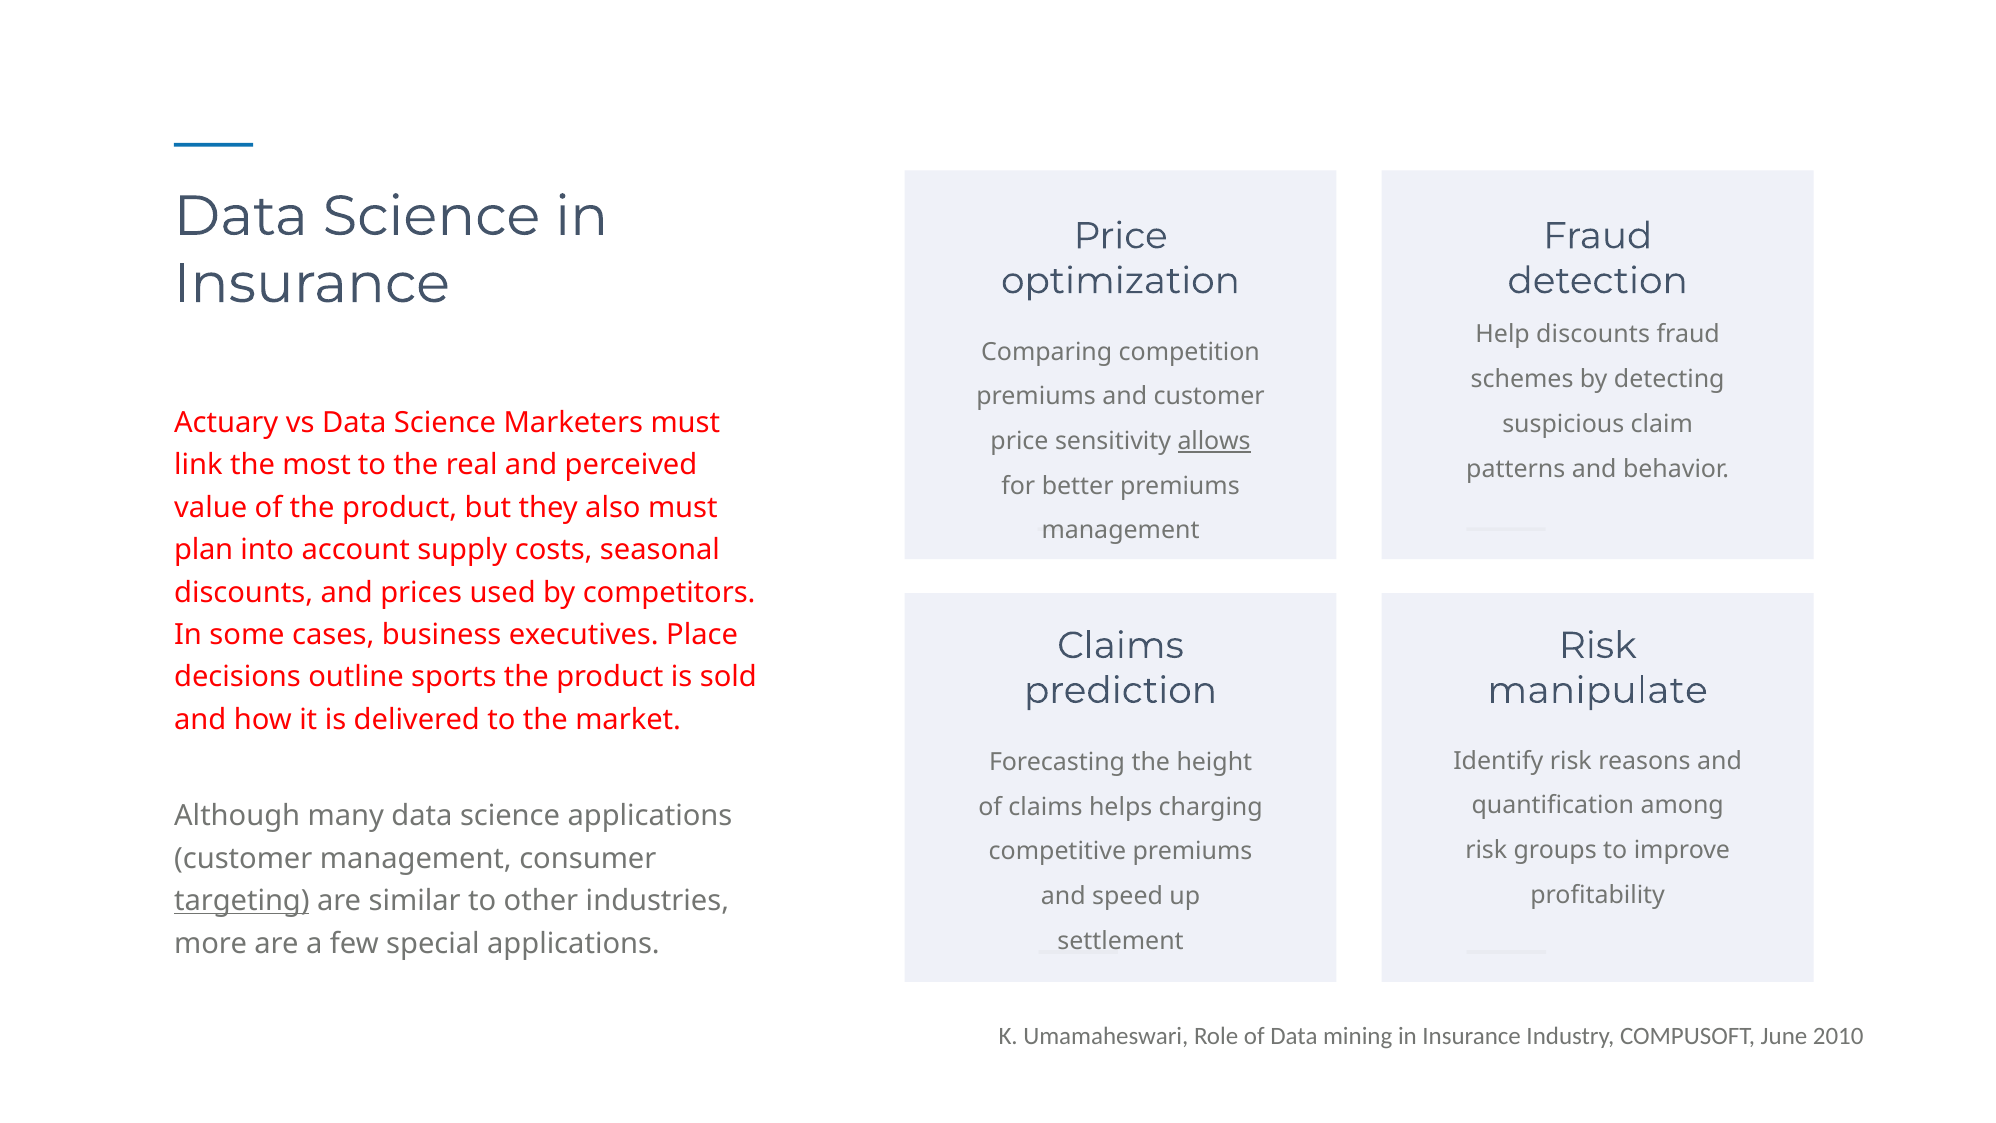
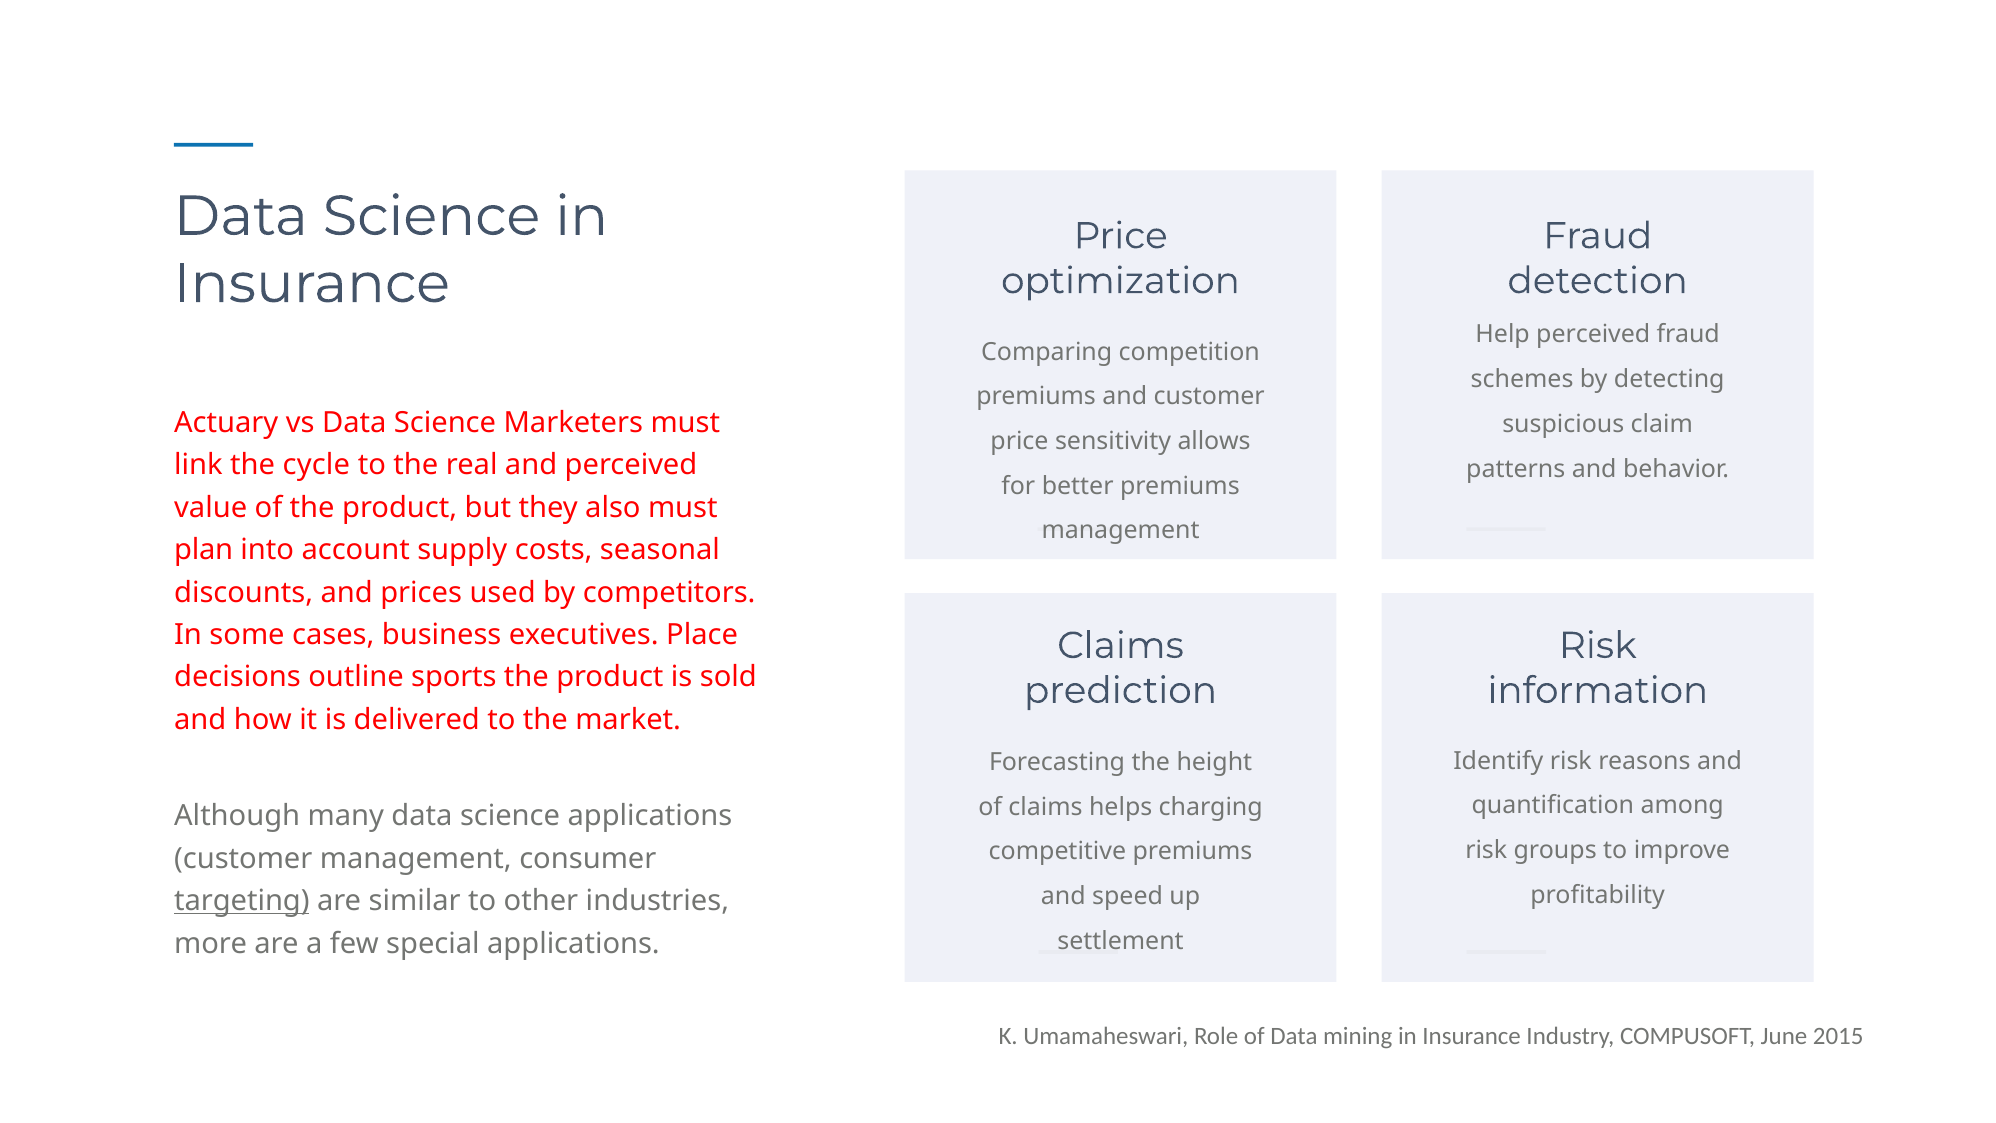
Help discounts: discounts -> perceived
allows underline: present -> none
most: most -> cycle
manipulate: manipulate -> information
2010: 2010 -> 2015
